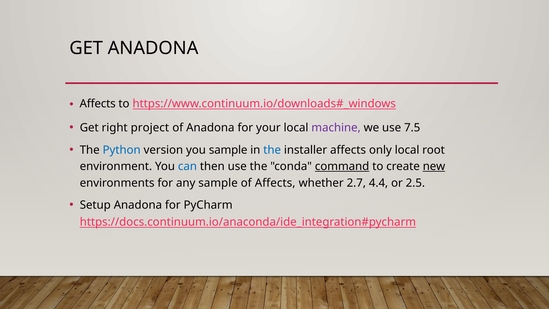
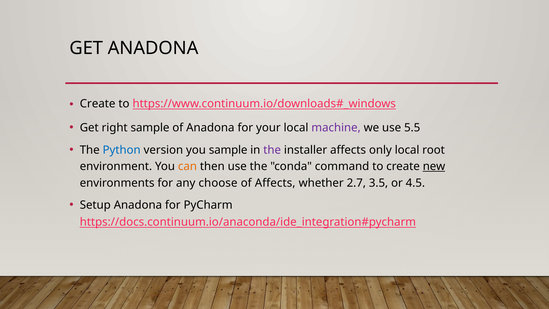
Affects at (98, 104): Affects -> Create
right project: project -> sample
7.5: 7.5 -> 5.5
the at (272, 150) colour: blue -> purple
can colour: blue -> orange
command underline: present -> none
any sample: sample -> choose
4.4: 4.4 -> 3.5
2.5: 2.5 -> 4.5
